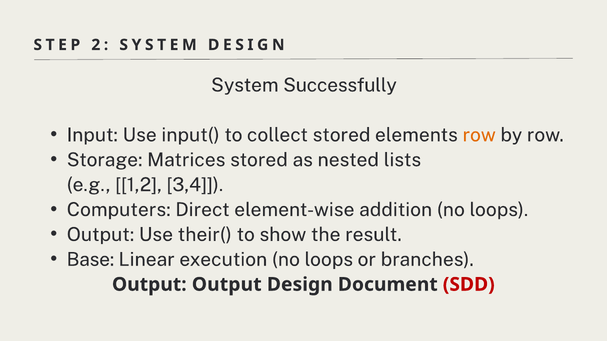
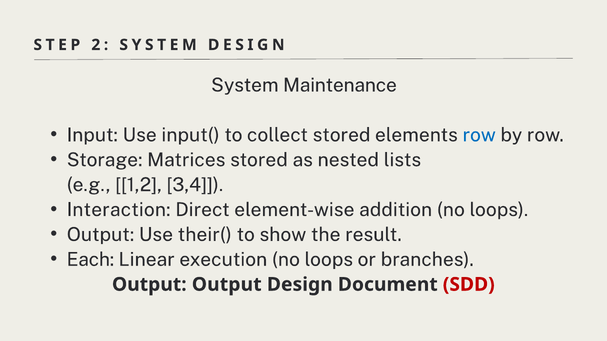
Successfully: Successfully -> Maintenance
row at (479, 135) colour: orange -> blue
Computers: Computers -> Interaction
Base: Base -> Each
